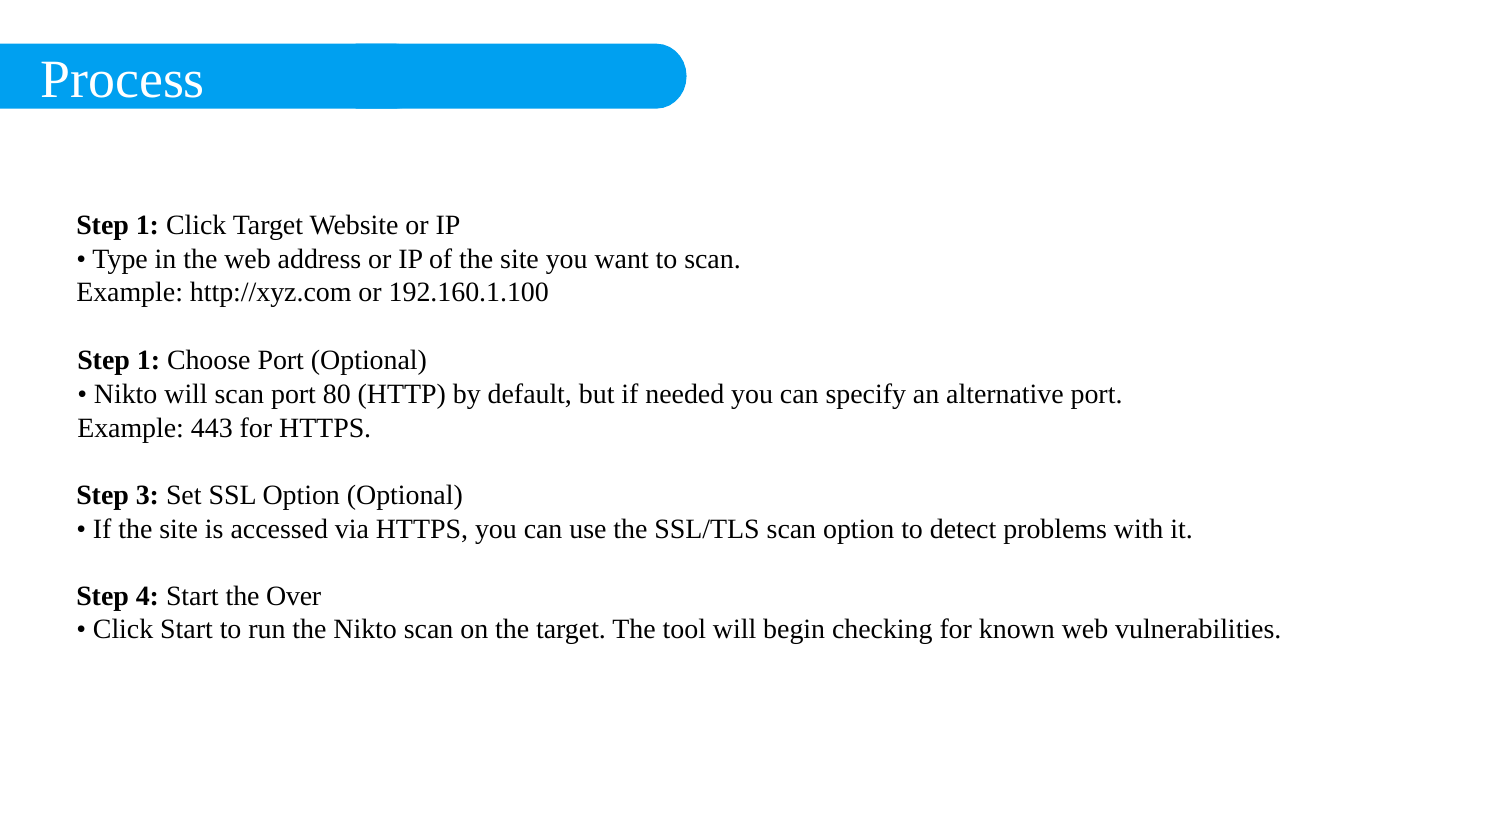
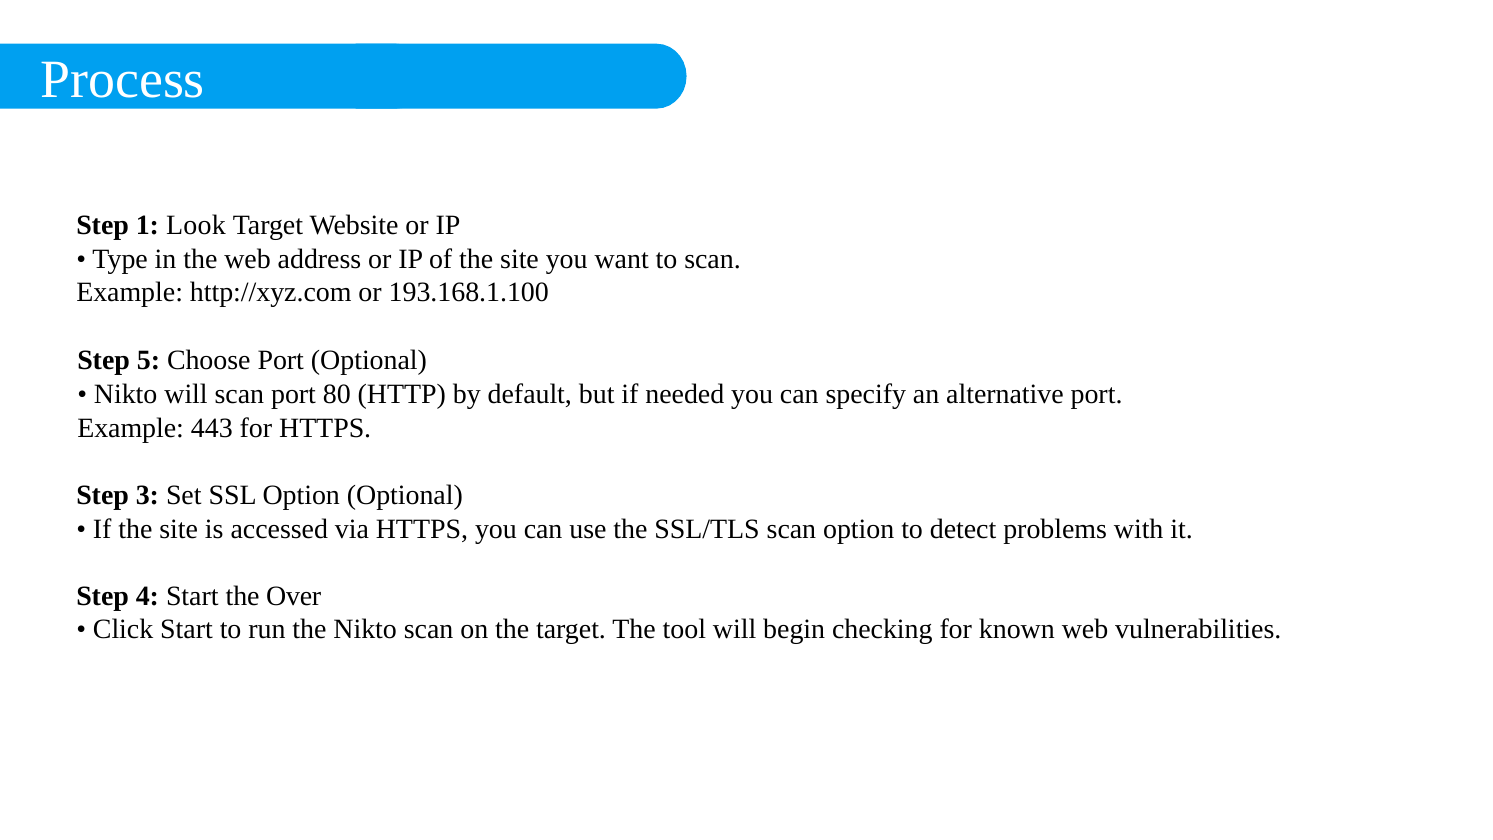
1 Click: Click -> Look
192.160.1.100: 192.160.1.100 -> 193.168.1.100
1 at (148, 360): 1 -> 5
